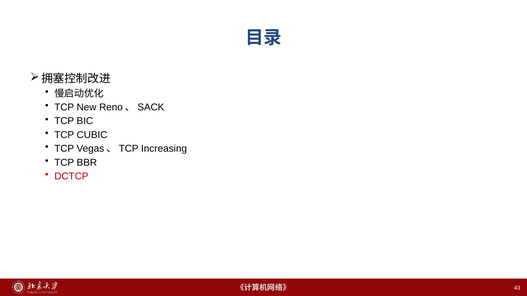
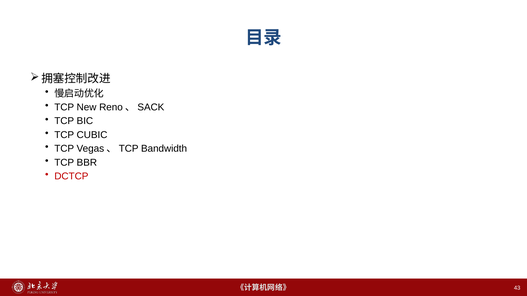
Increasing: Increasing -> Bandwidth
